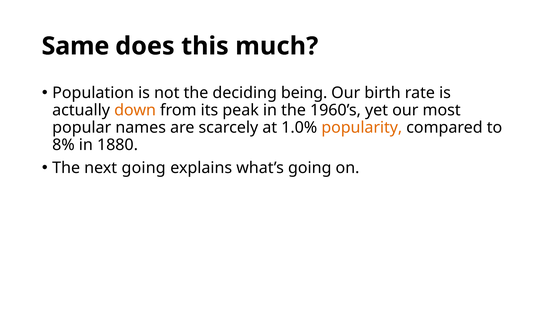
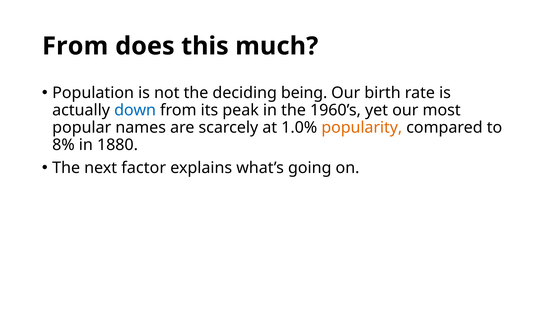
Same at (75, 46): Same -> From
down colour: orange -> blue
next going: going -> factor
